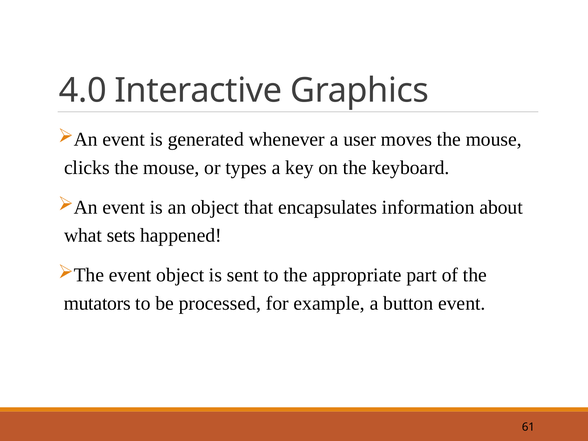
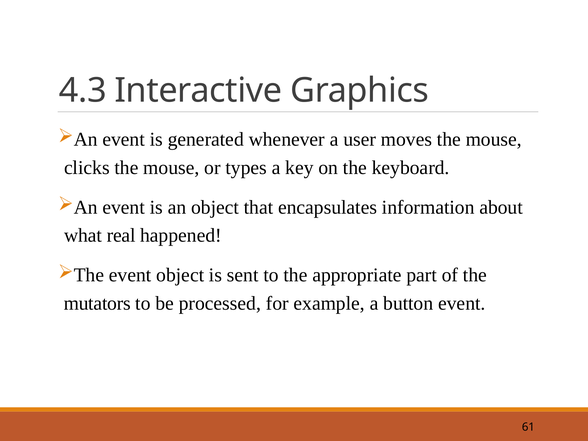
4.0: 4.0 -> 4.3
sets: sets -> real
